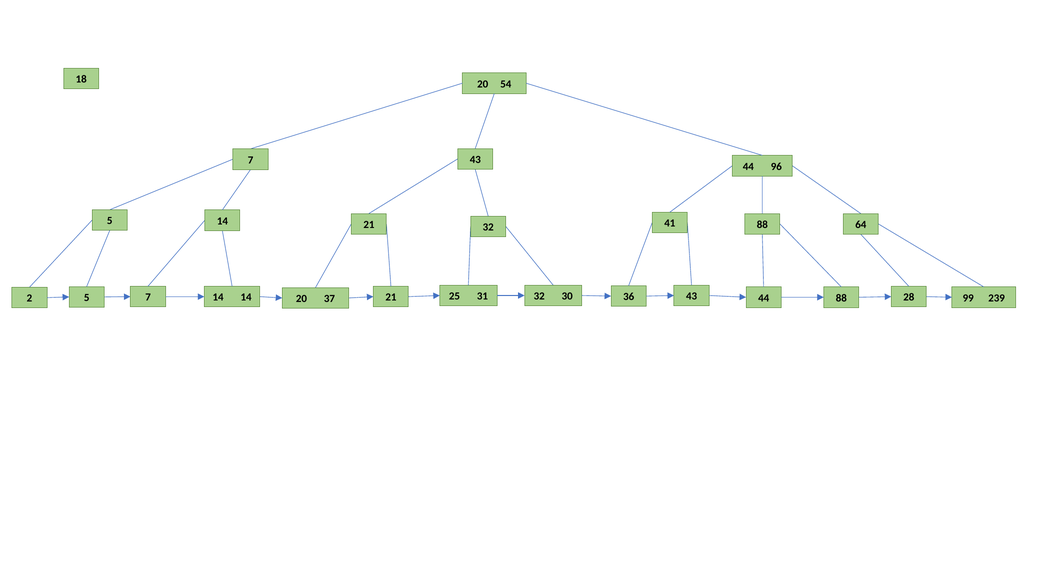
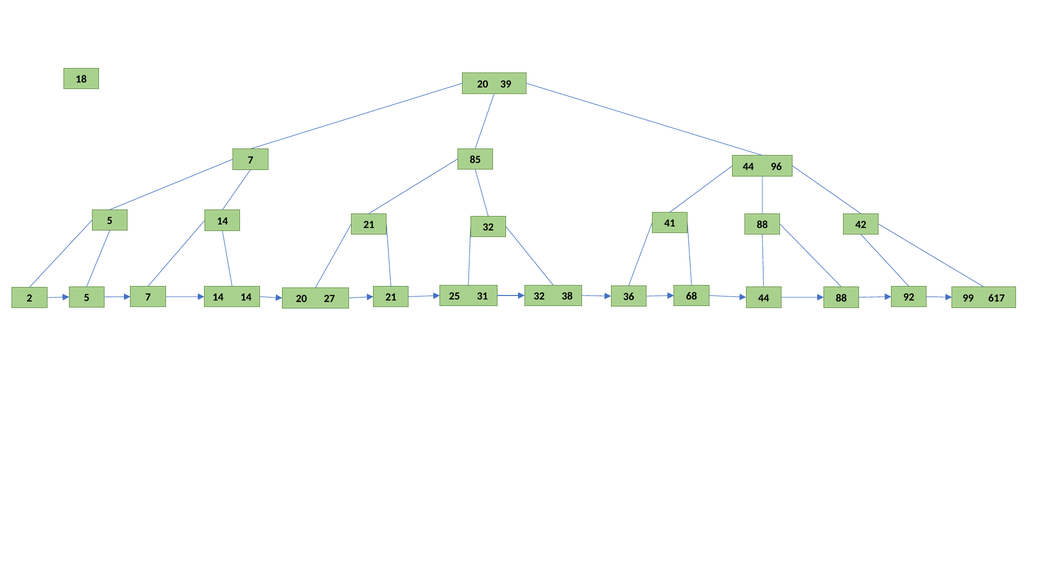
54: 54 -> 39
7 43: 43 -> 85
64: 64 -> 42
30: 30 -> 38
28: 28 -> 92
239: 239 -> 617
37: 37 -> 27
21 43: 43 -> 68
